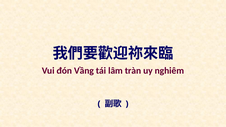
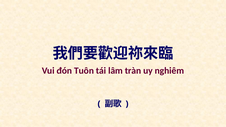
Vầng: Vầng -> Tuôn
